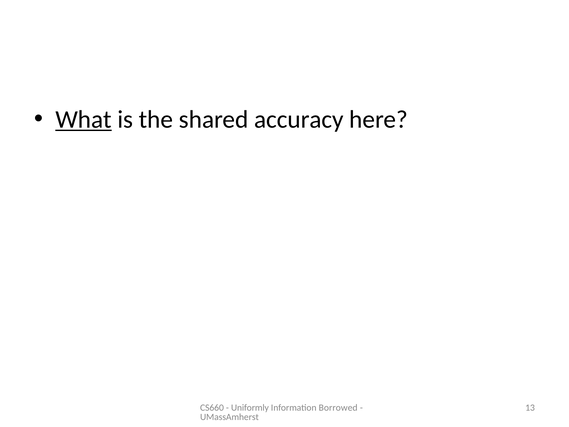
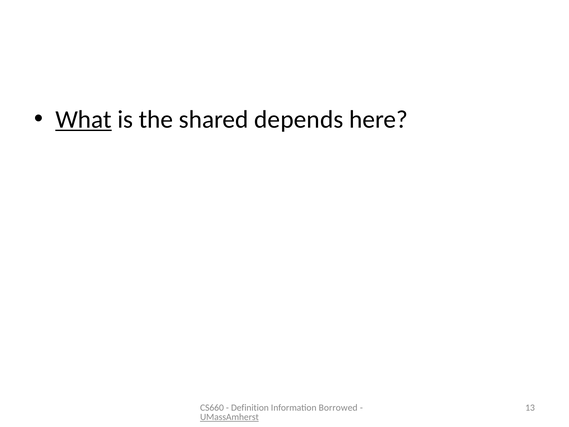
accuracy: accuracy -> depends
Uniformly: Uniformly -> Definition
UMassAmherst underline: none -> present
